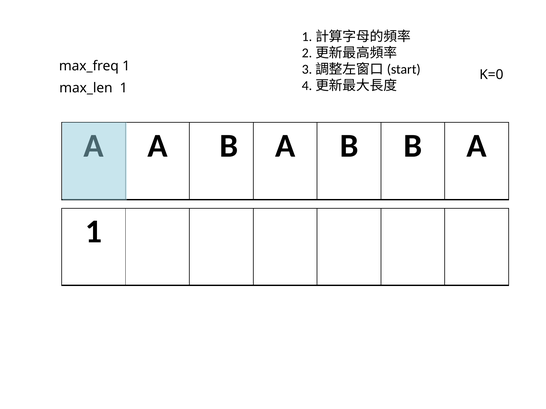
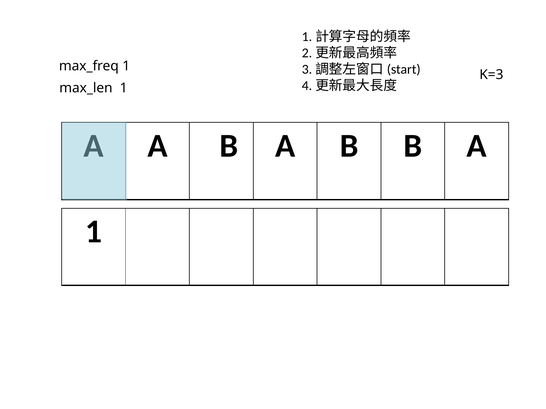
K=0: K=0 -> K=3
